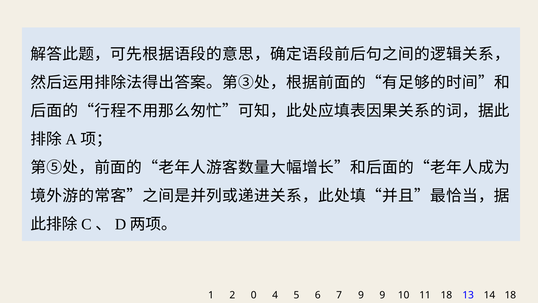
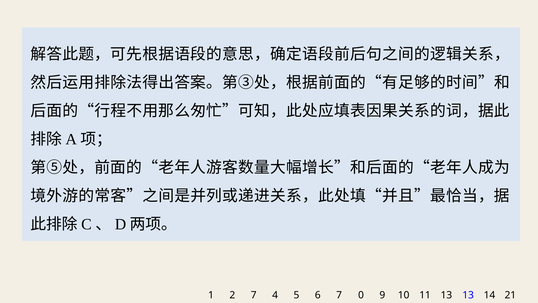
2 0: 0 -> 7
5 9: 9 -> 0
11 18: 18 -> 13
14 18: 18 -> 21
